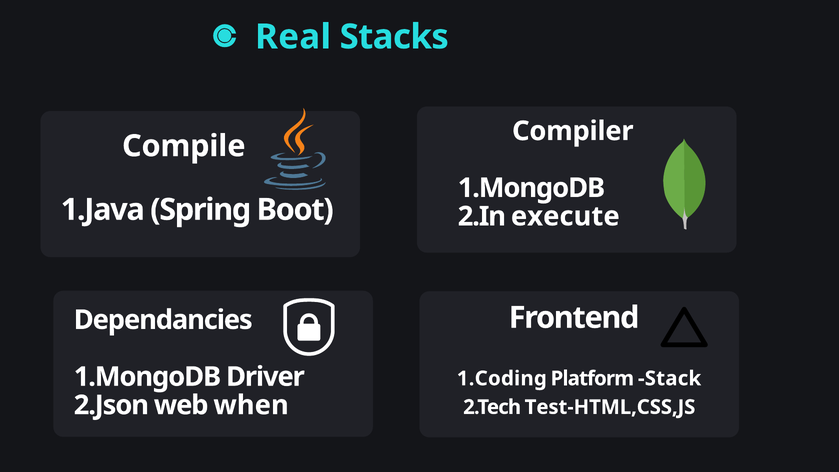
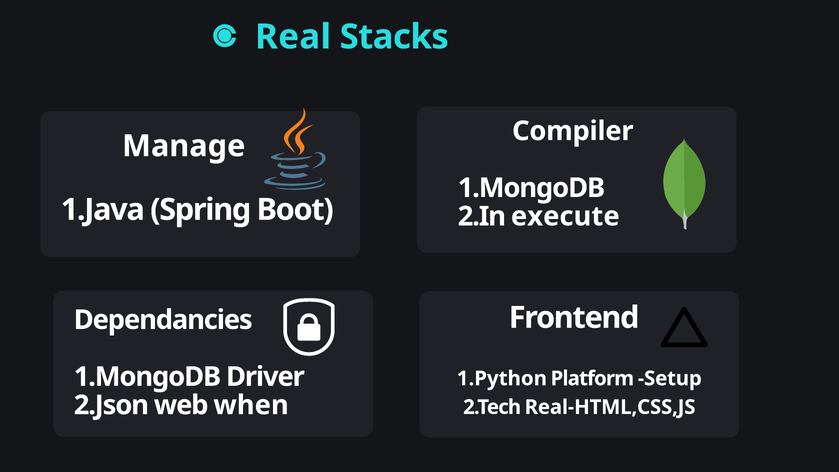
Compile: Compile -> Manage
1.Coding: 1.Coding -> 1.Python
Stack: Stack -> Setup
Test-HTML,CSS,JS: Test-HTML,CSS,JS -> Real-HTML,CSS,JS
